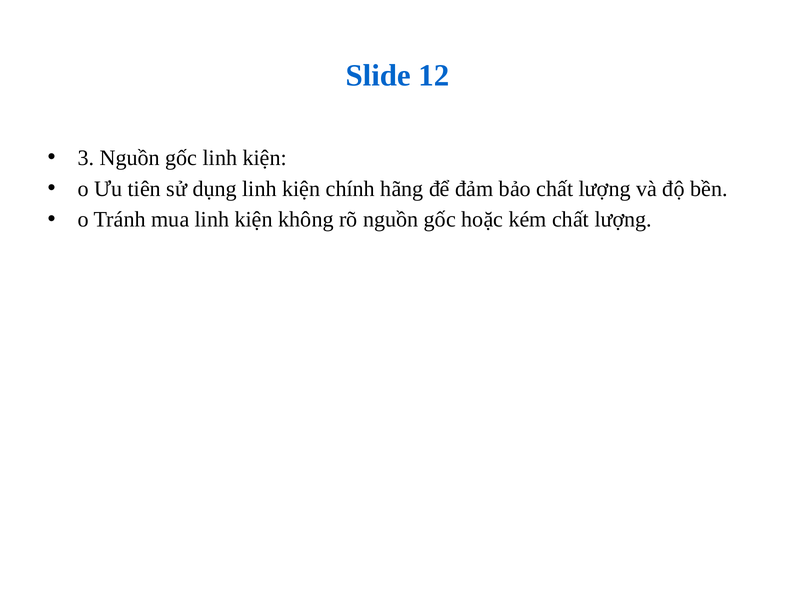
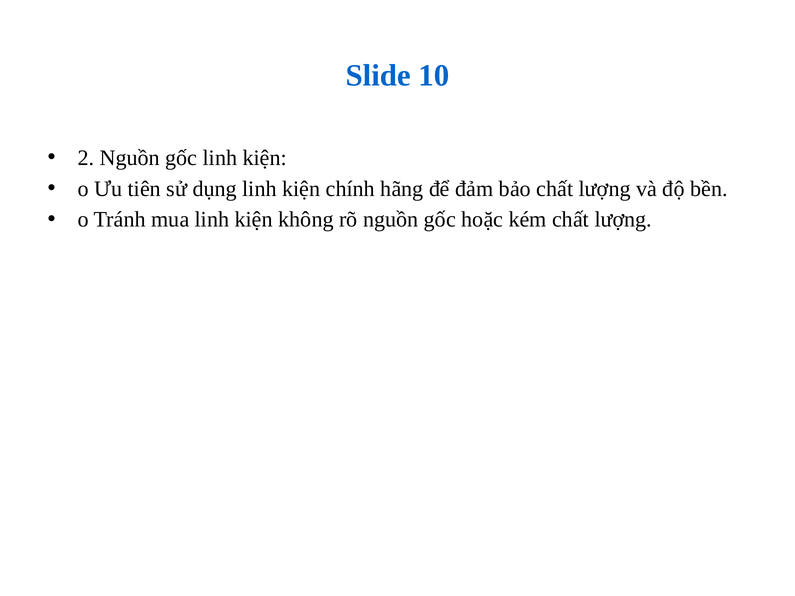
12: 12 -> 10
3: 3 -> 2
